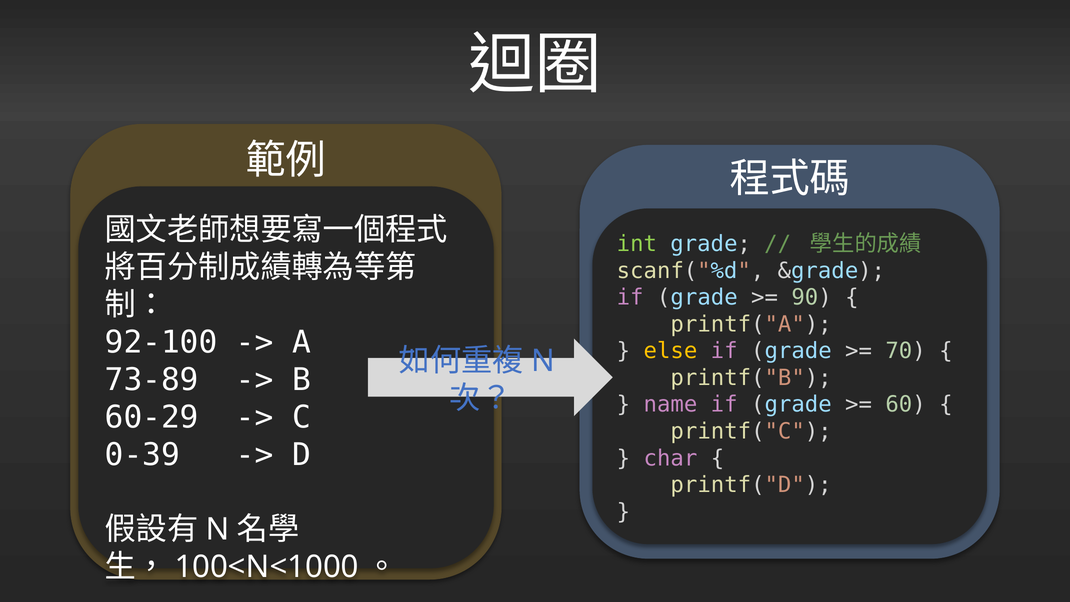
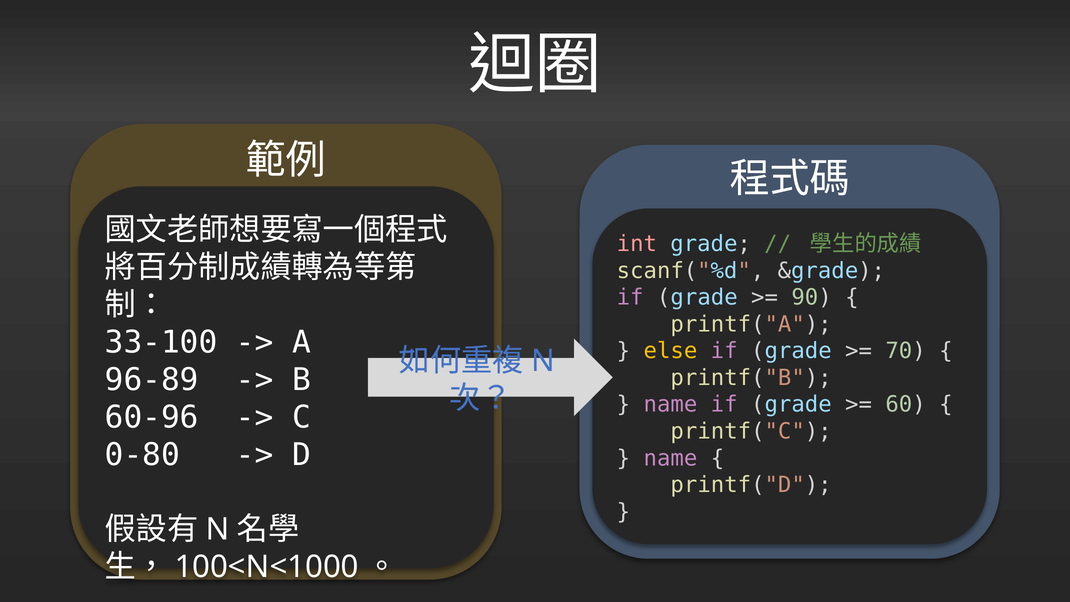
int colour: light green -> pink
92-100: 92-100 -> 33-100
73-89: 73-89 -> 96-89
60-29: 60-29 -> 60-96
0-39: 0-39 -> 0-80
char at (670, 458): char -> name
